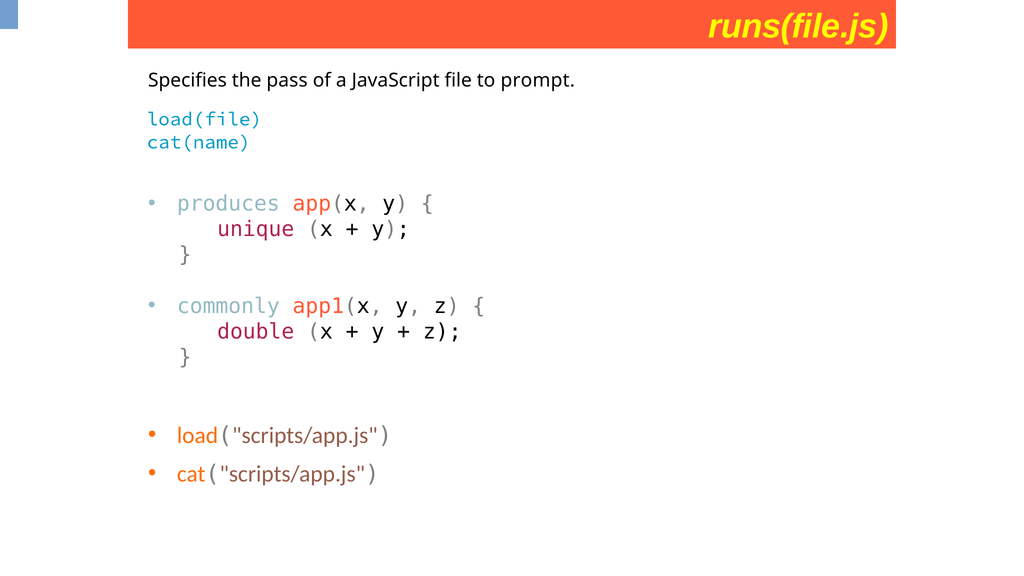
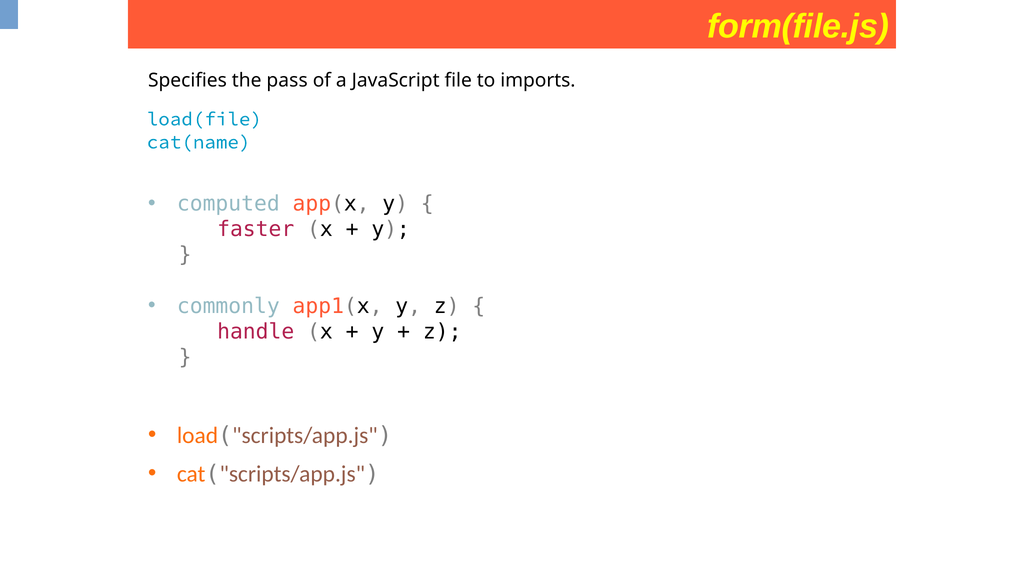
runs(file.js: runs(file.js -> form(file.js
prompt: prompt -> imports
produces: produces -> computed
unique: unique -> faster
double: double -> handle
